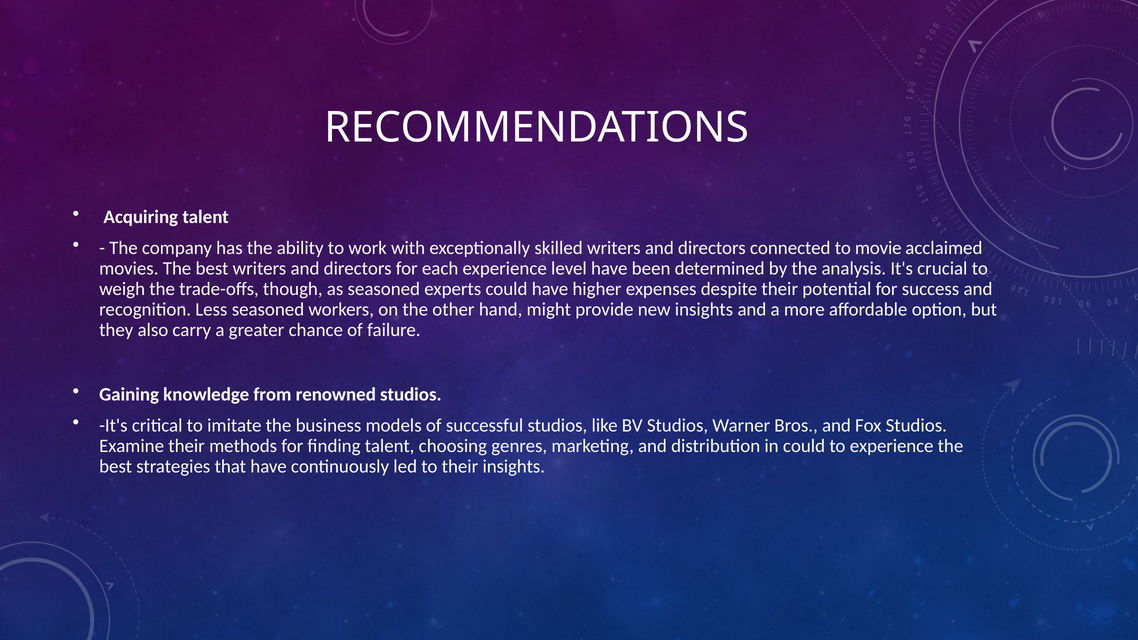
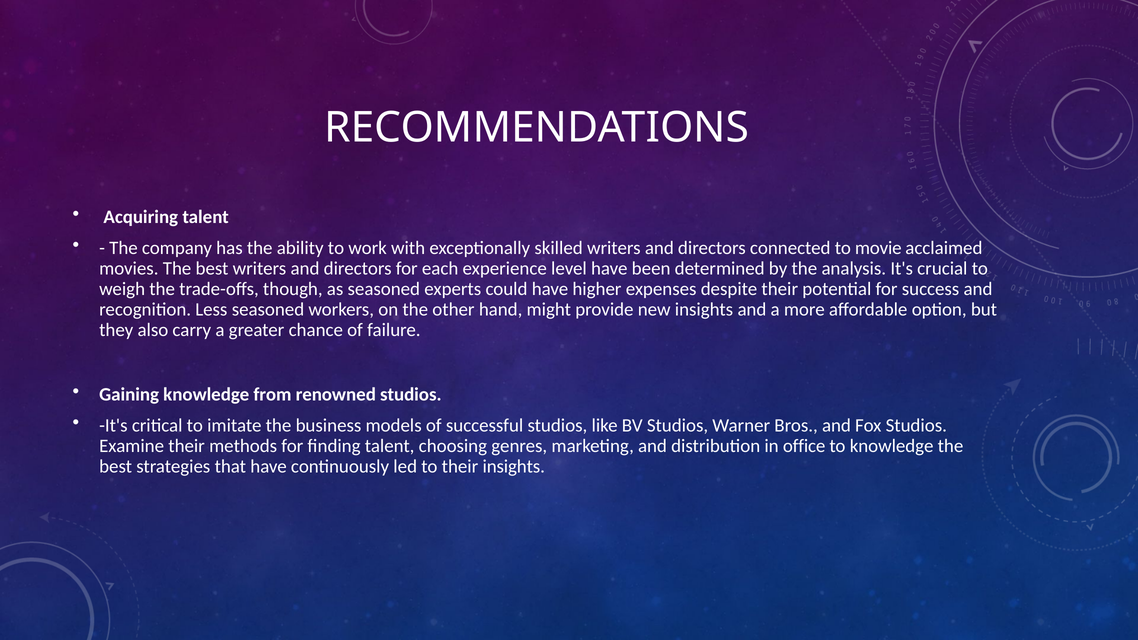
in could: could -> office
to experience: experience -> knowledge
